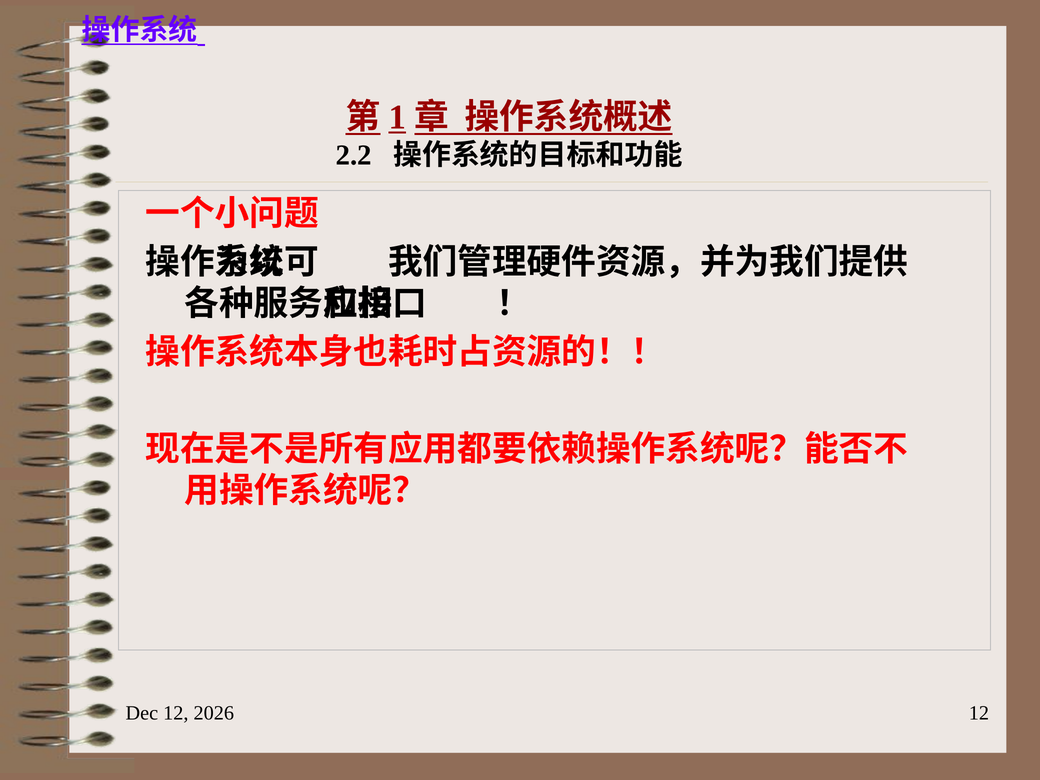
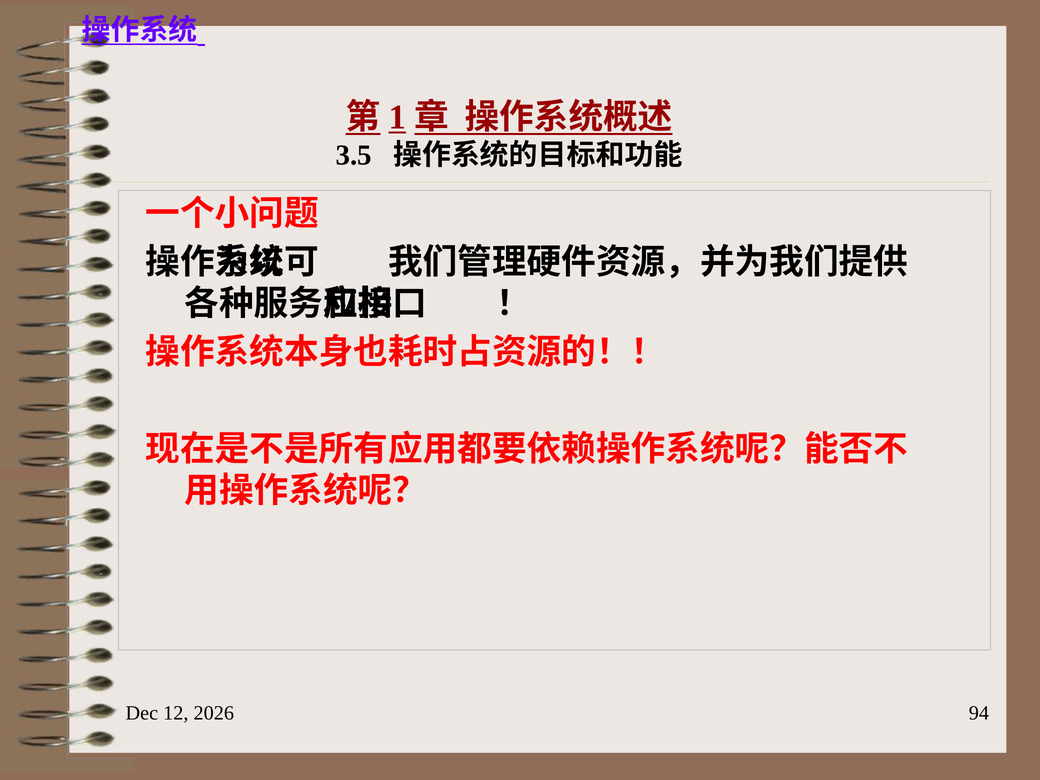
2.2: 2.2 -> 3.5
12 at (979, 713): 12 -> 94
